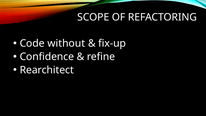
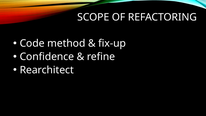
without: without -> method
